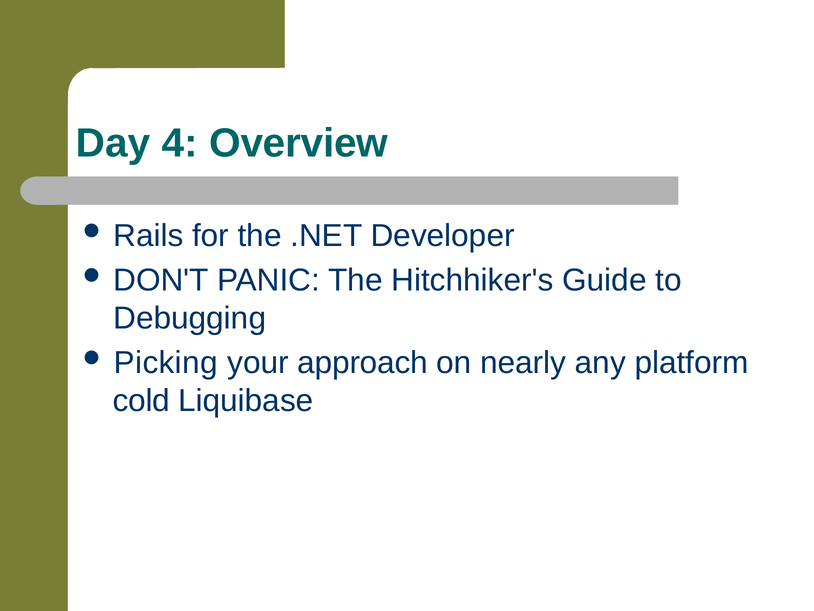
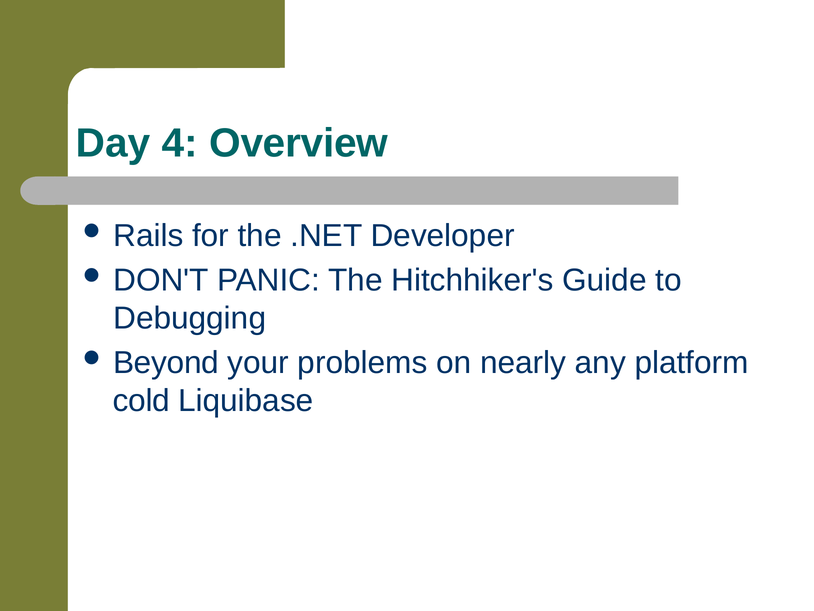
Picking: Picking -> Beyond
approach: approach -> problems
